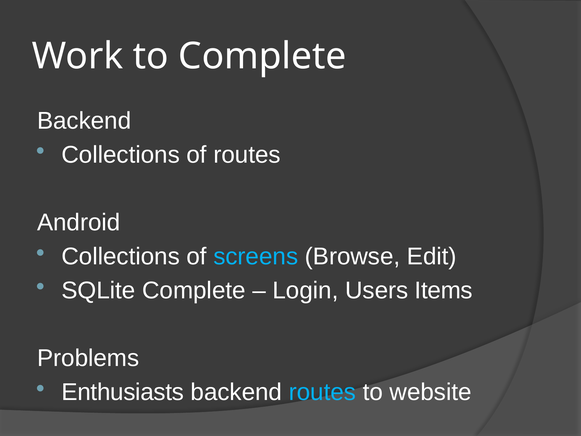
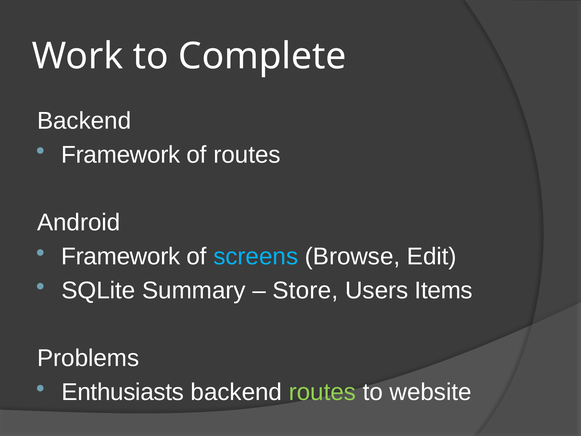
Collections at (121, 155): Collections -> Framework
Collections at (121, 256): Collections -> Framework
SQLite Complete: Complete -> Summary
Login: Login -> Store
routes at (322, 392) colour: light blue -> light green
